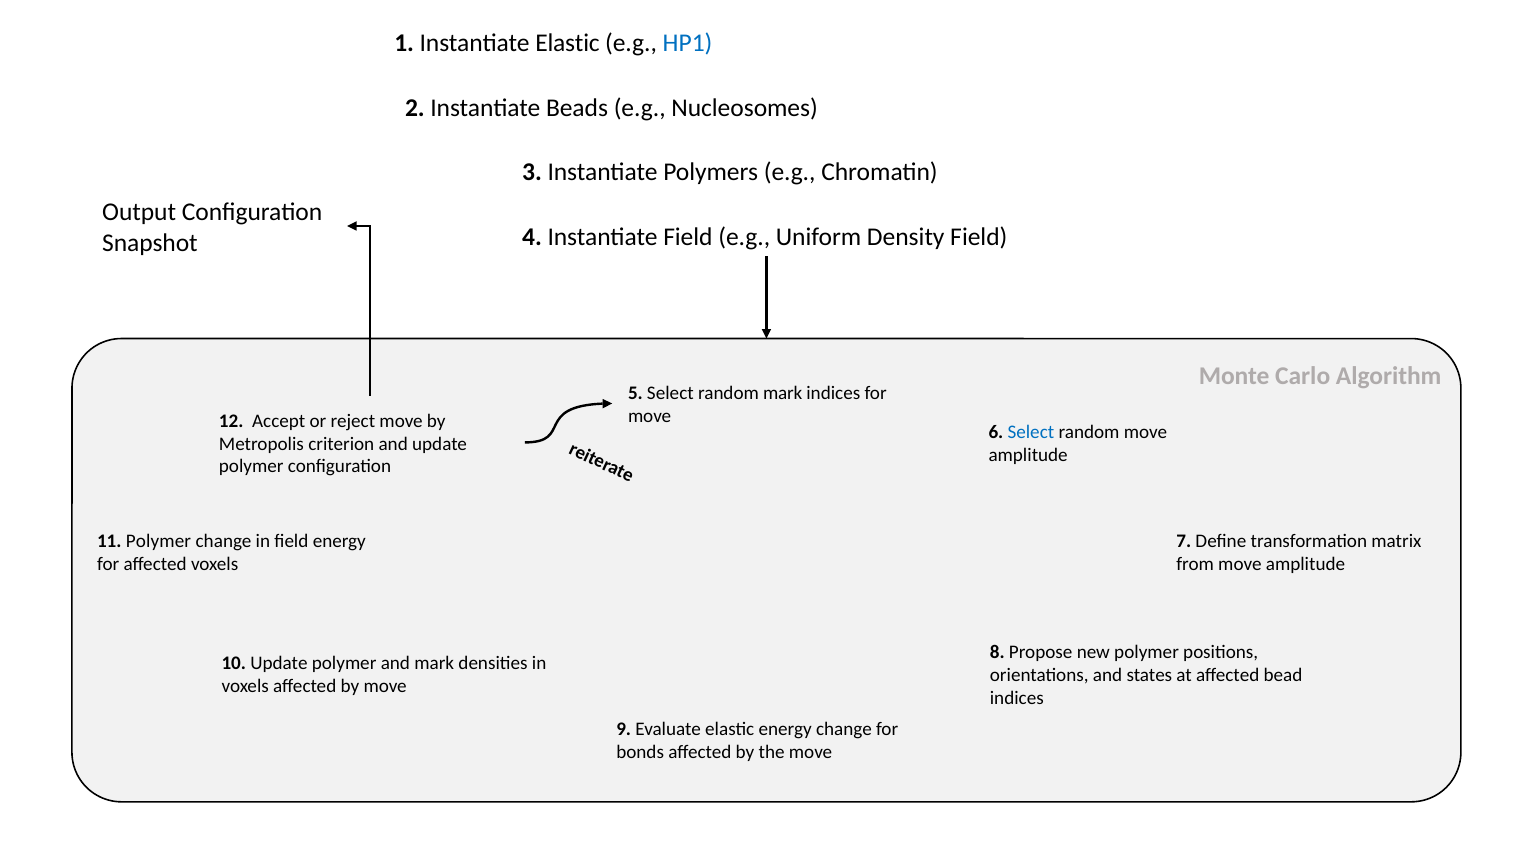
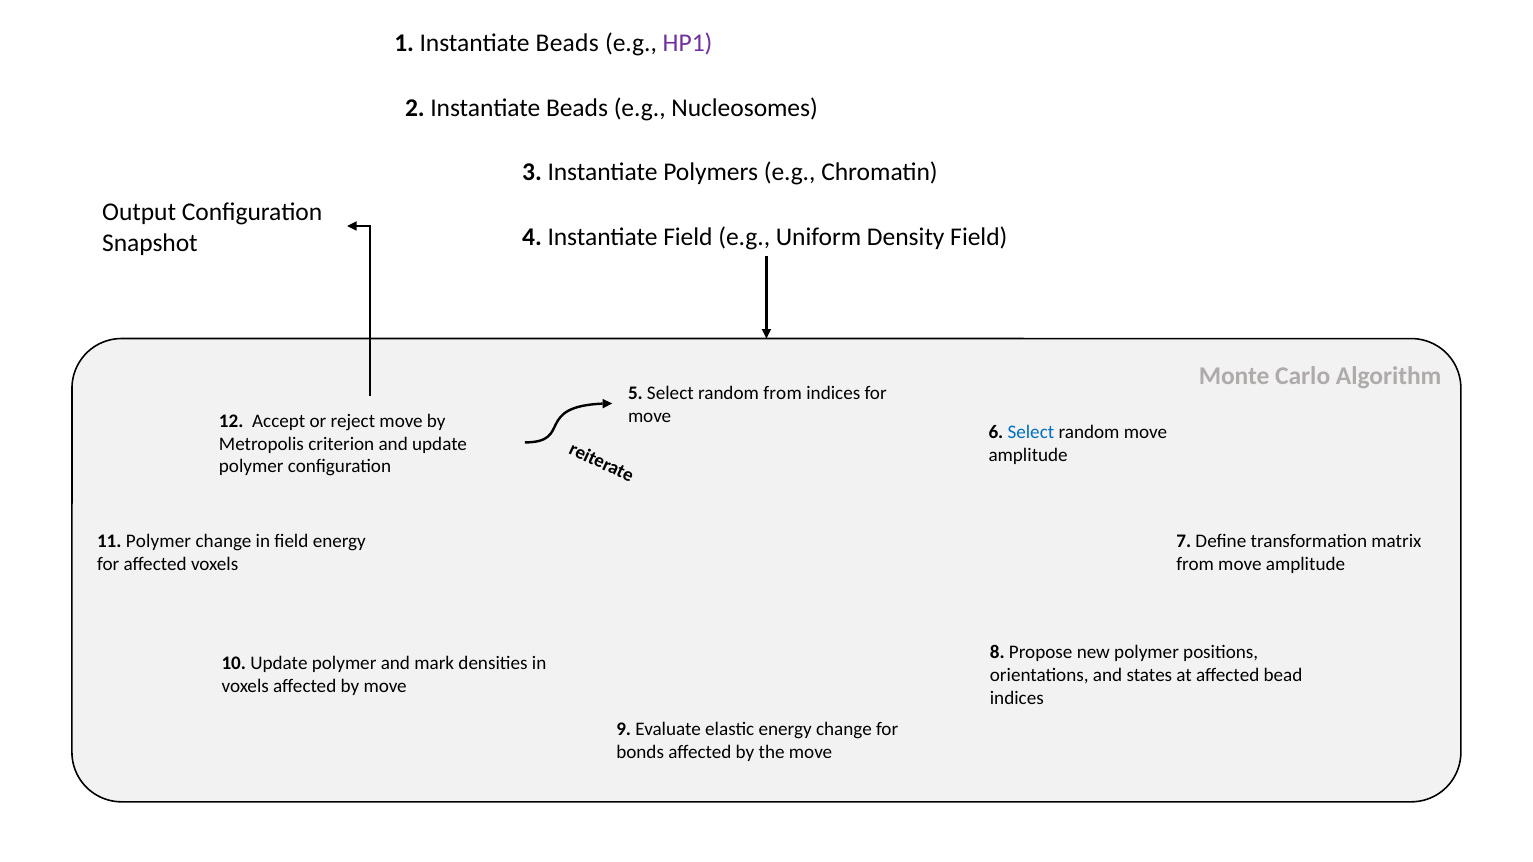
1 Instantiate Elastic: Elastic -> Beads
HP1 colour: blue -> purple
random mark: mark -> from
